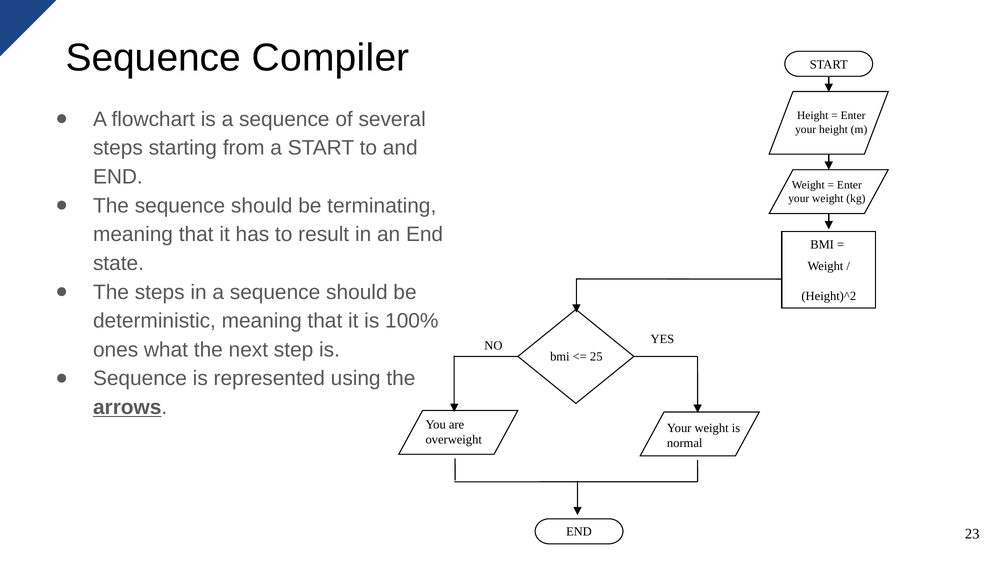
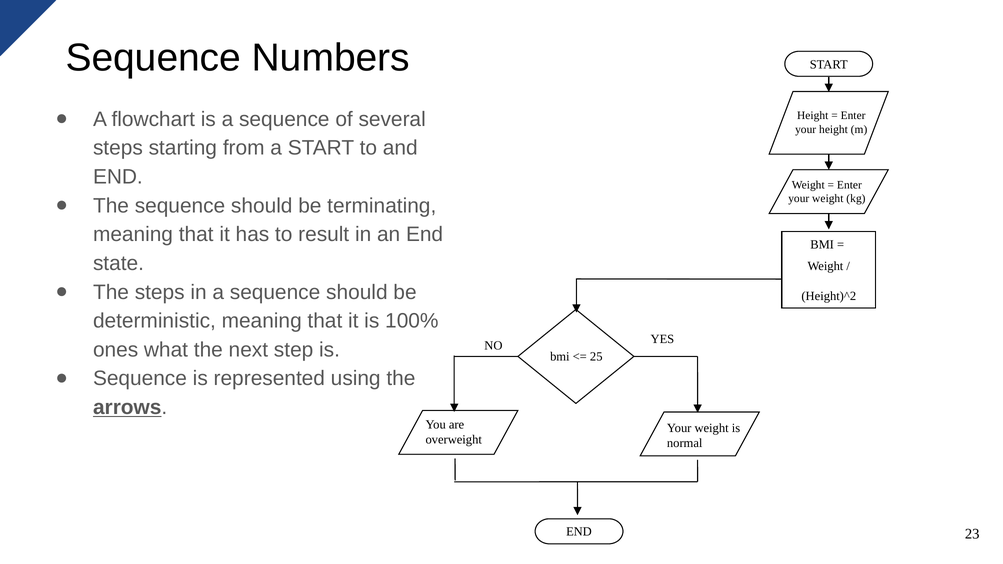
Compiler: Compiler -> Numbers
